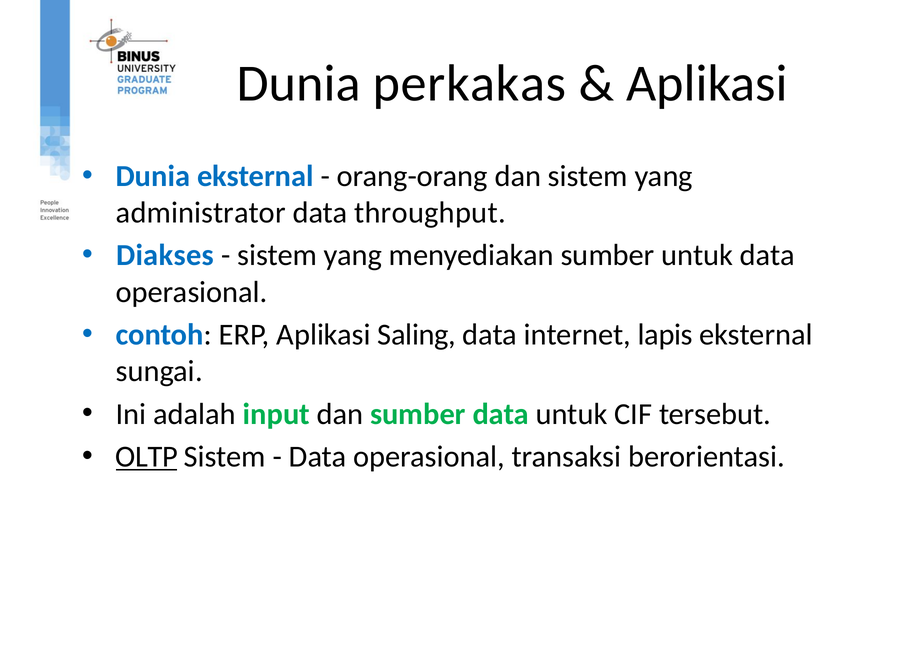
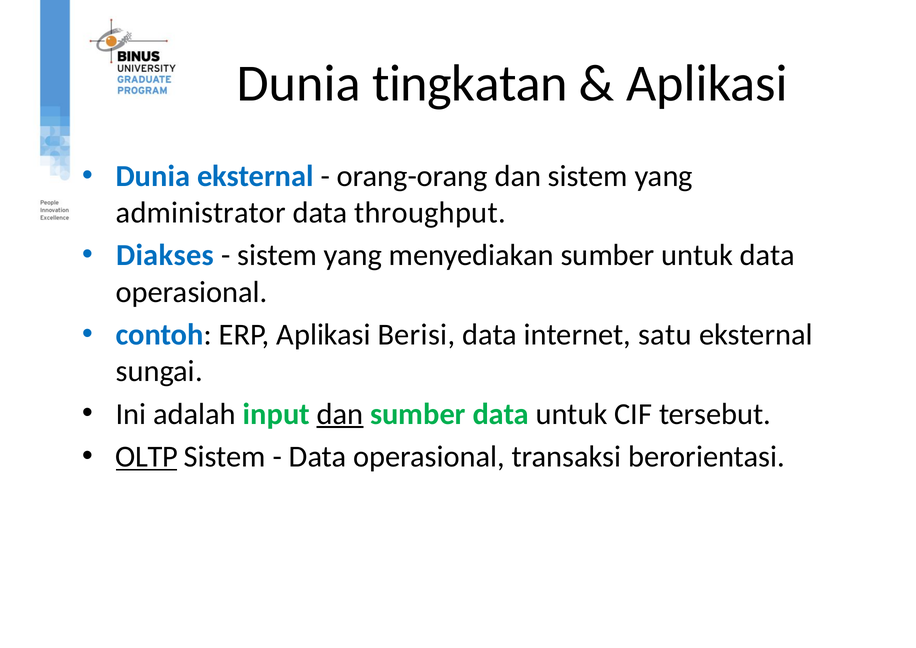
perkakas: perkakas -> tingkatan
Saling: Saling -> Berisi
lapis: lapis -> satu
dan at (340, 414) underline: none -> present
